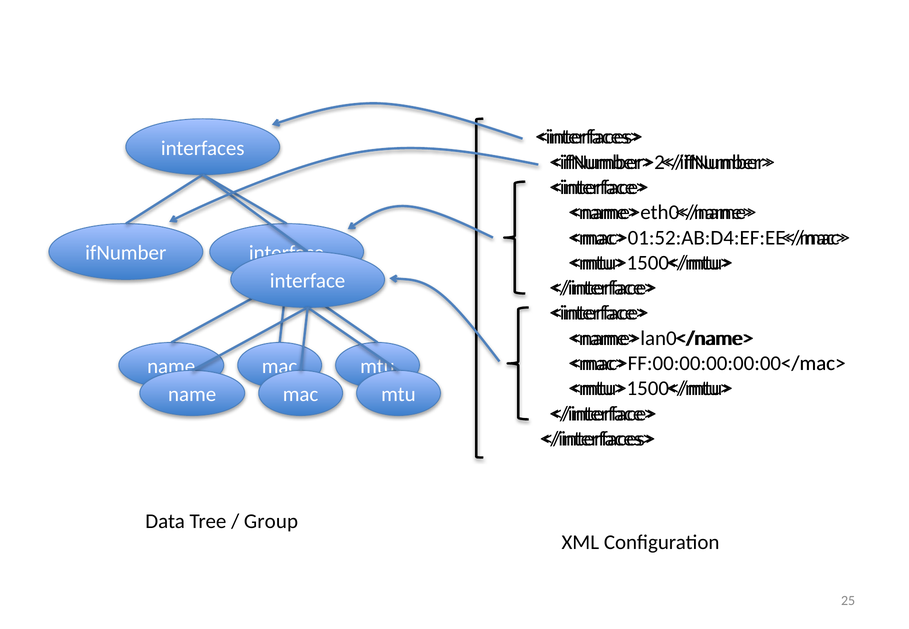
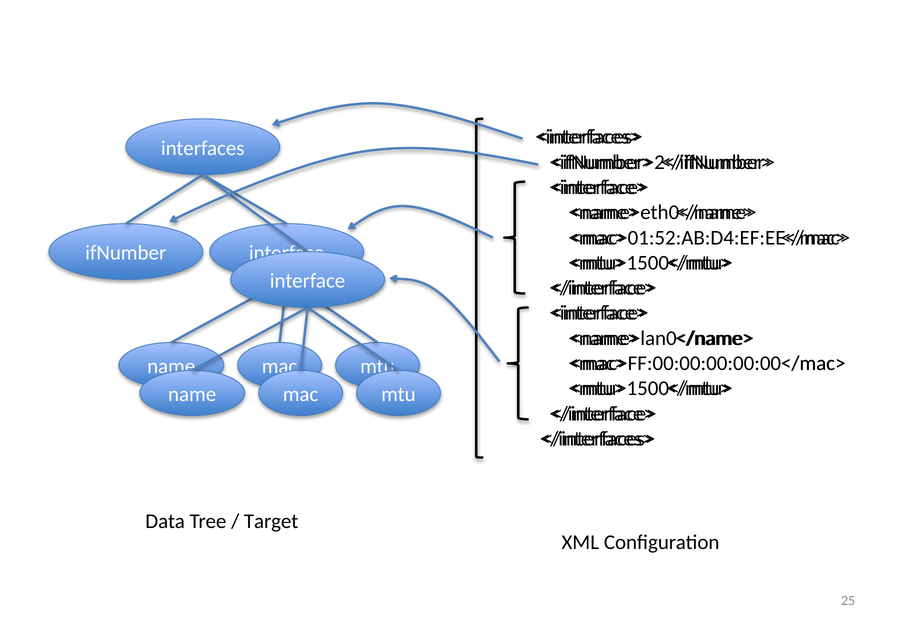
Group: Group -> Target
